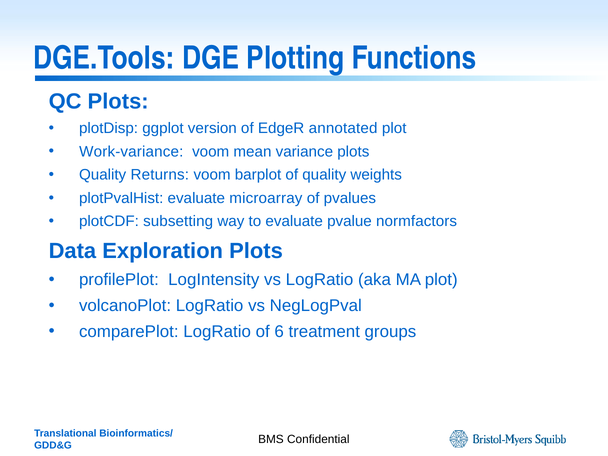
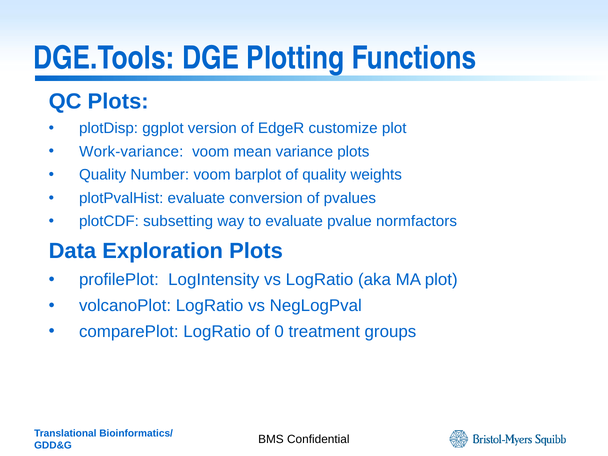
annotated: annotated -> customize
Returns: Returns -> Number
microarray: microarray -> conversion
6: 6 -> 0
